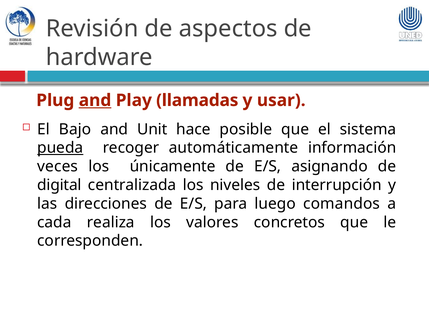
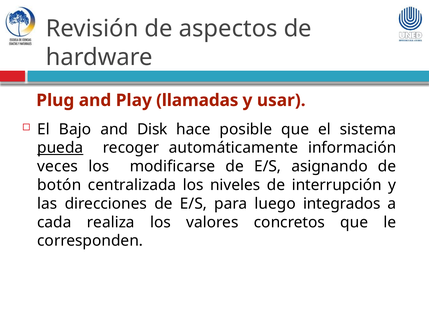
and at (95, 100) underline: present -> none
Unit: Unit -> Disk
únicamente: únicamente -> modificarse
digital: digital -> botón
comandos: comandos -> integrados
